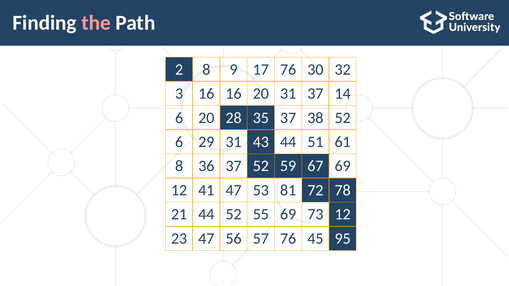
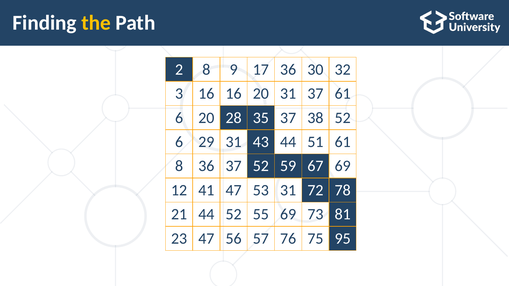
the colour: pink -> yellow
17 76: 76 -> 36
37 14: 14 -> 61
53 81: 81 -> 31
73 12: 12 -> 81
45: 45 -> 75
